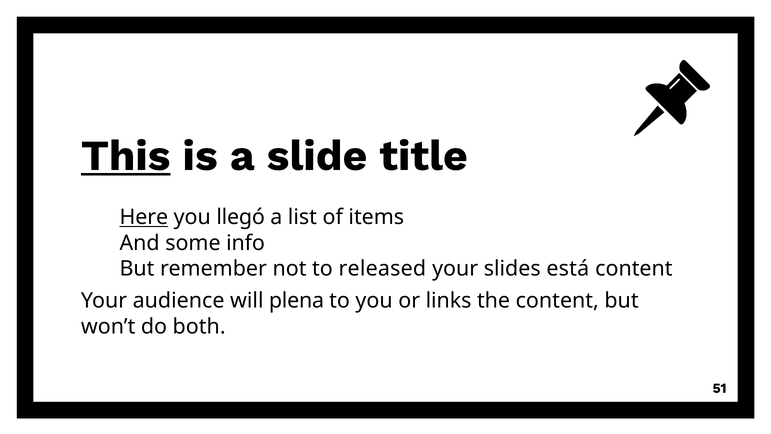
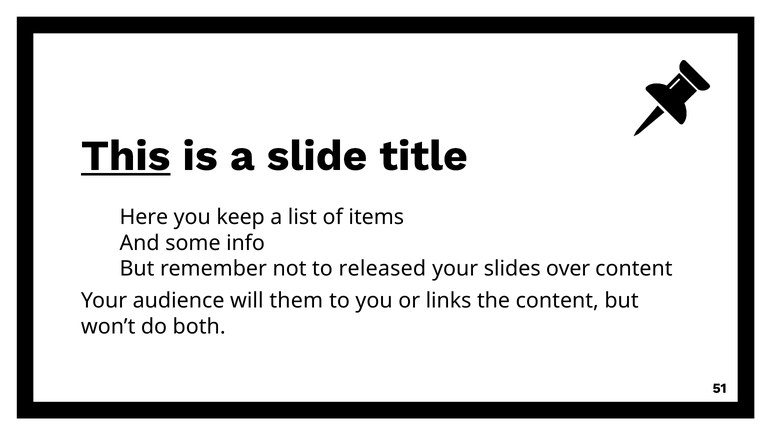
Here underline: present -> none
llegó: llegó -> keep
está: está -> over
plena: plena -> them
